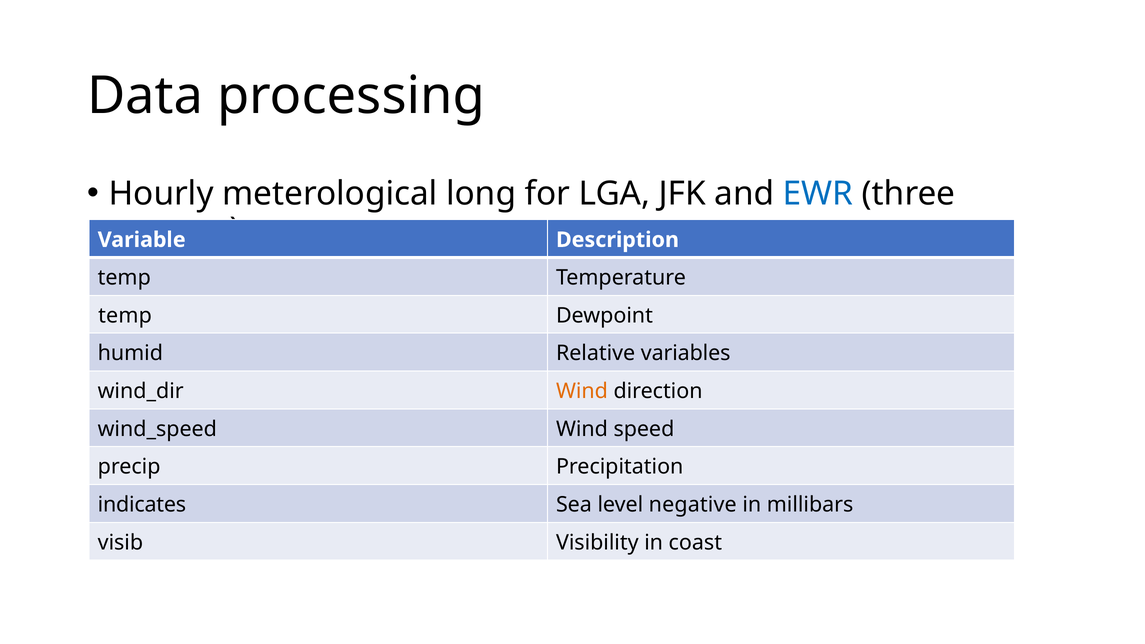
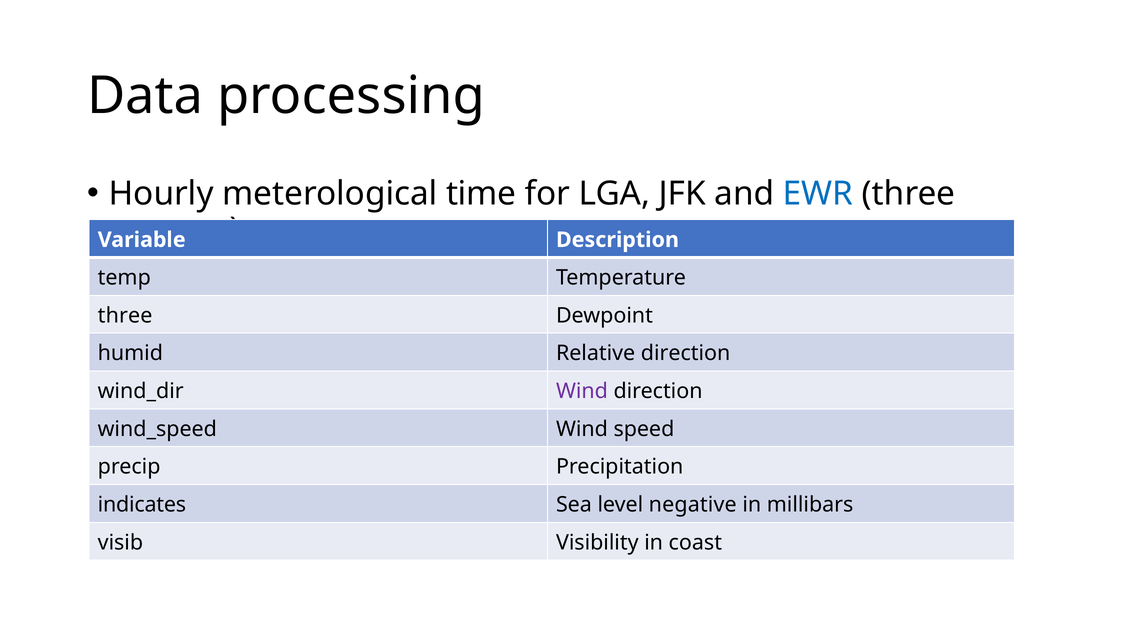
long: long -> time
temp at (125, 316): temp -> three
Relative variables: variables -> direction
Wind at (582, 391) colour: orange -> purple
